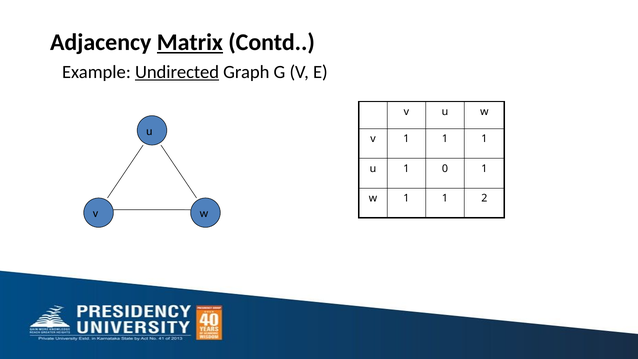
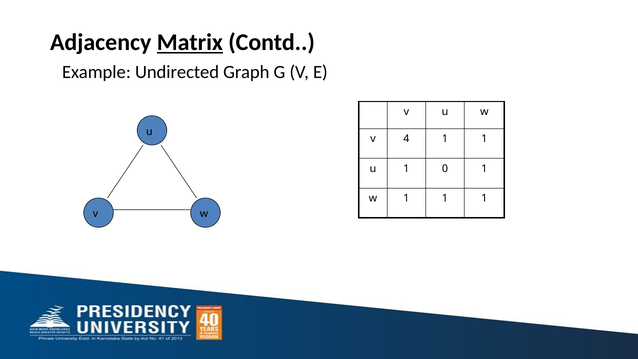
Undirected underline: present -> none
v 1: 1 -> 4
1 1 2: 2 -> 1
